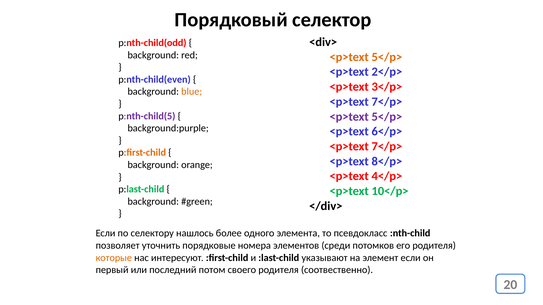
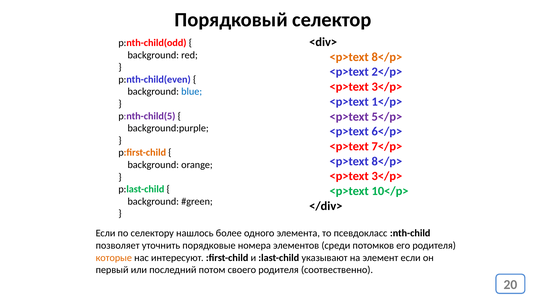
5</p> at (387, 57): 5</p> -> 8</p>
blue colour: orange -> blue
7</p> at (387, 102): 7</p> -> 1</p>
4</p> at (387, 176): 4</p> -> 3</p>
